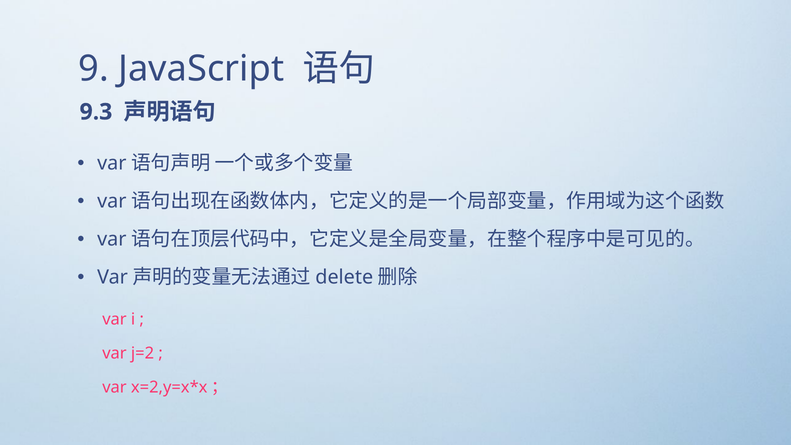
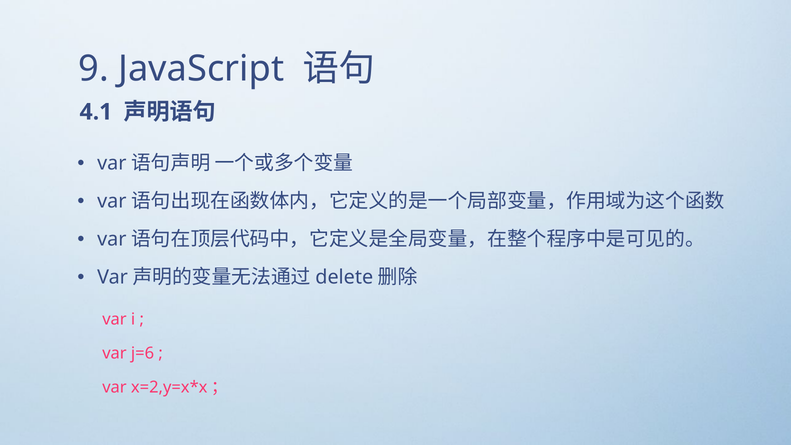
9.3: 9.3 -> 4.1
j=2: j=2 -> j=6
